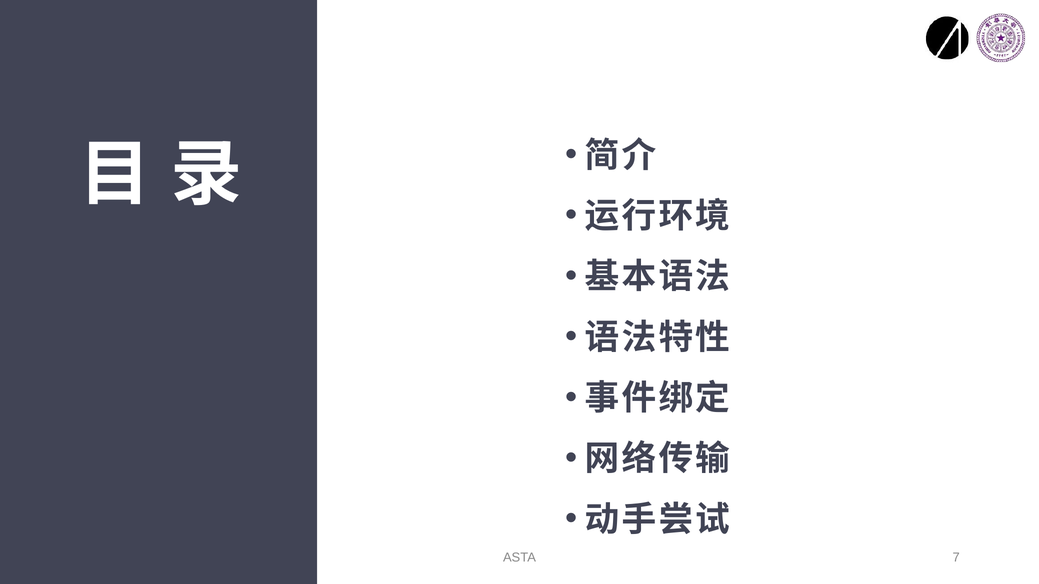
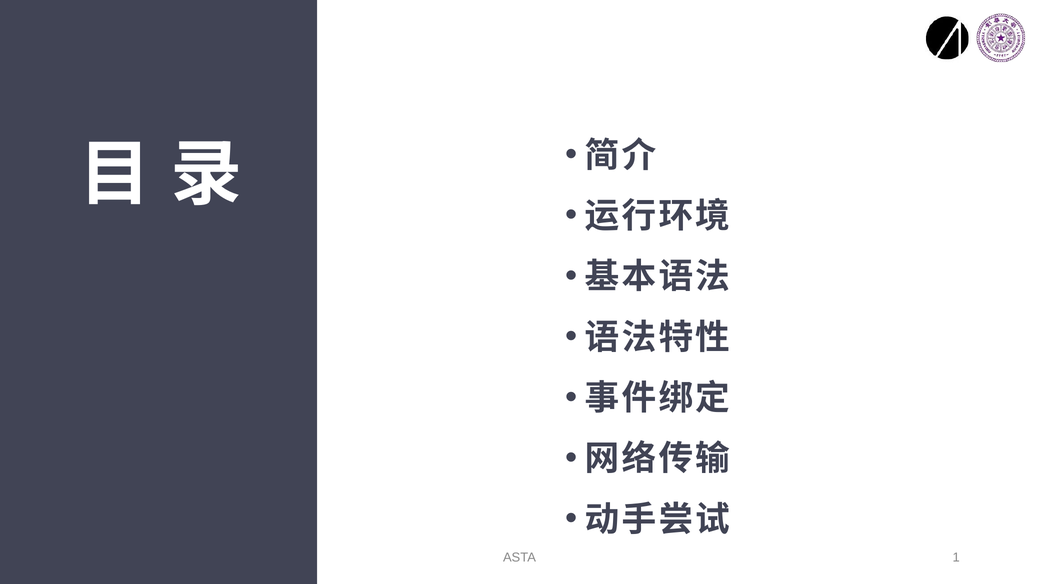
7: 7 -> 1
